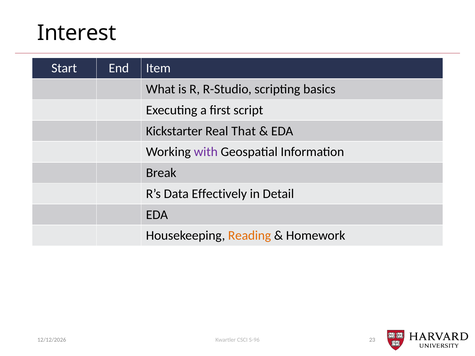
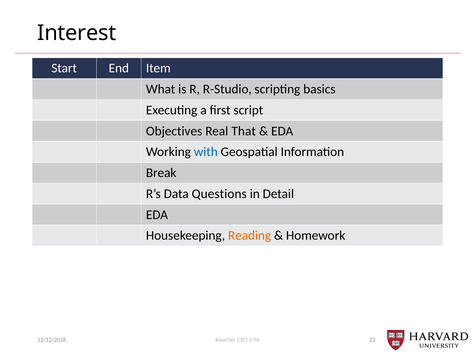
Kickstarter: Kickstarter -> Objectives
with colour: purple -> blue
Effectively: Effectively -> Questions
